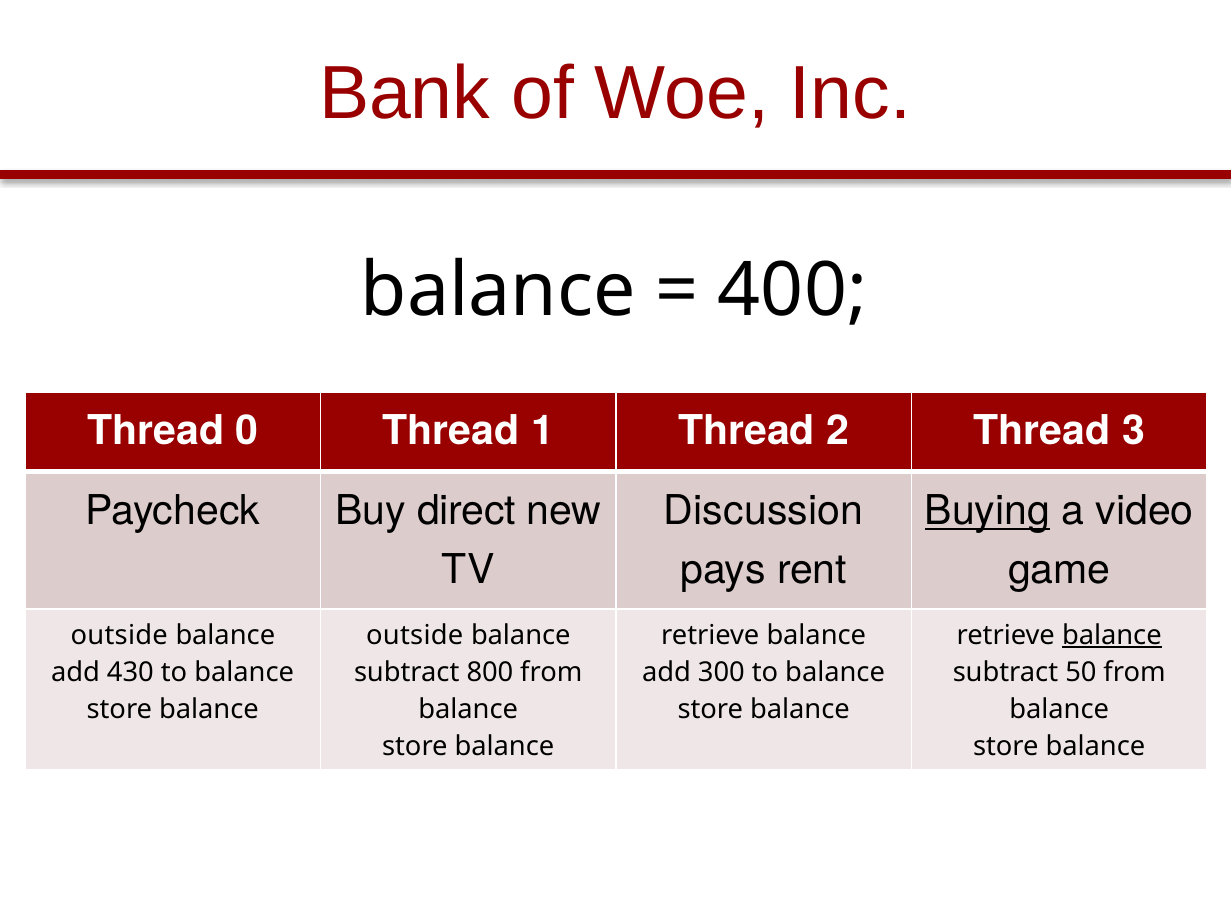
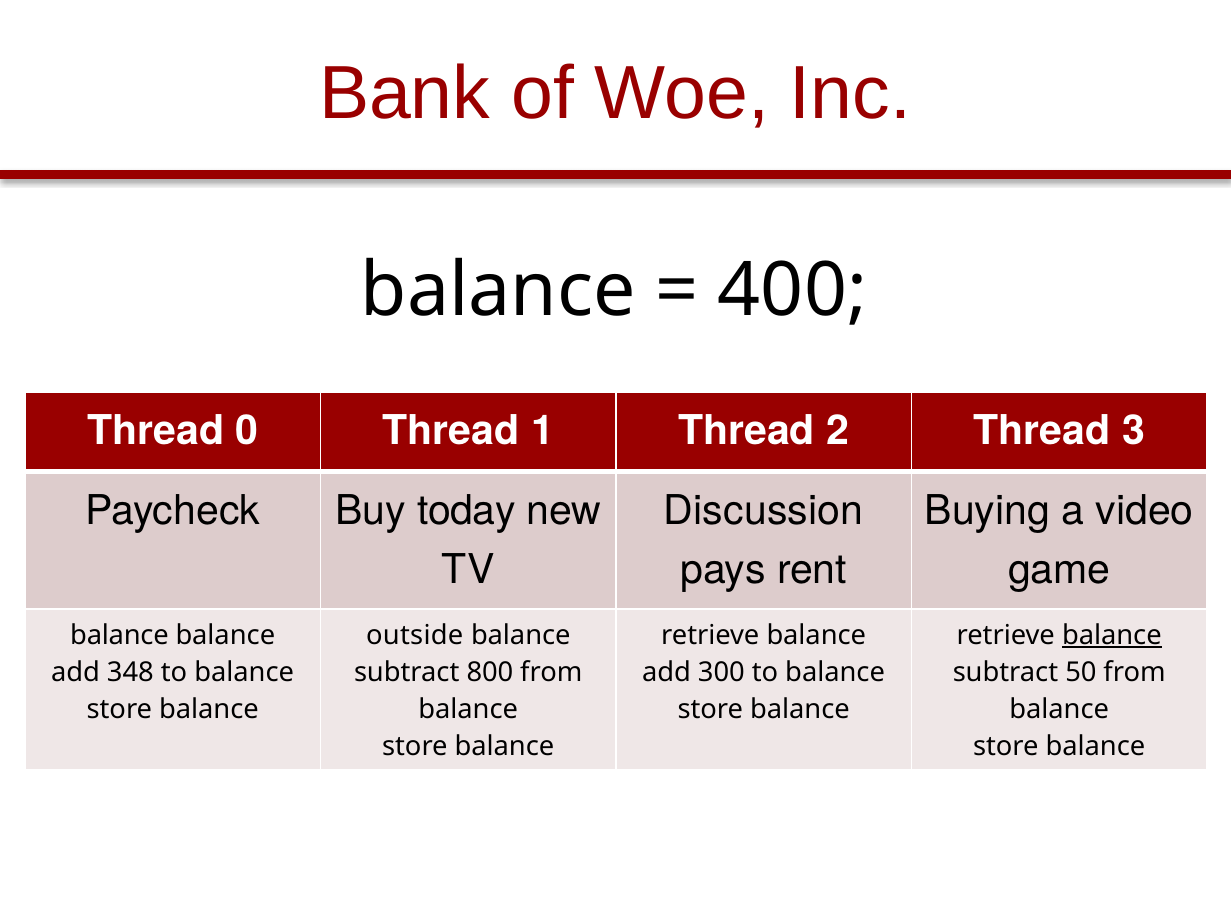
direct: direct -> today
Buying underline: present -> none
outside at (119, 635): outside -> balance
430: 430 -> 348
